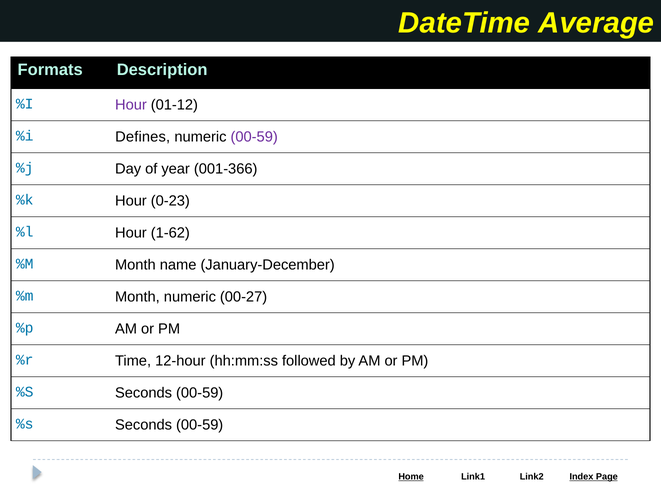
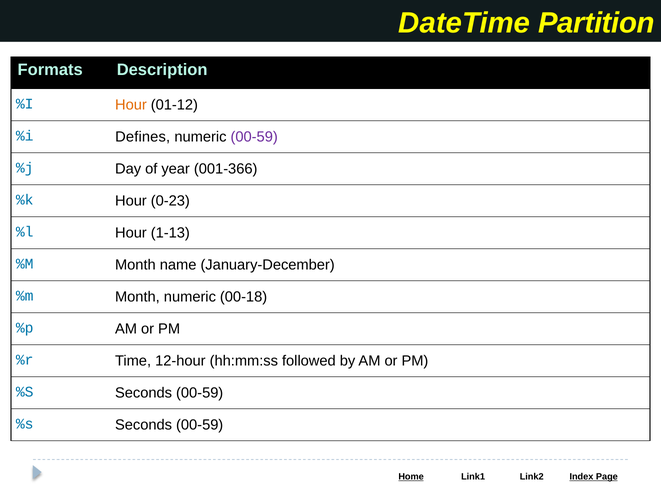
Average: Average -> Partition
Hour at (131, 105) colour: purple -> orange
1-62: 1-62 -> 1-13
00-27: 00-27 -> 00-18
